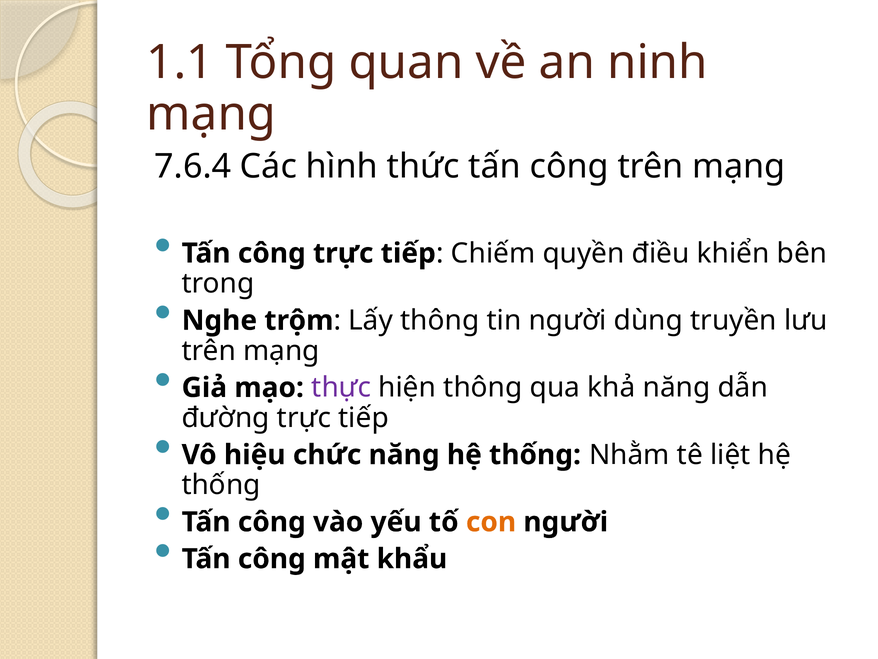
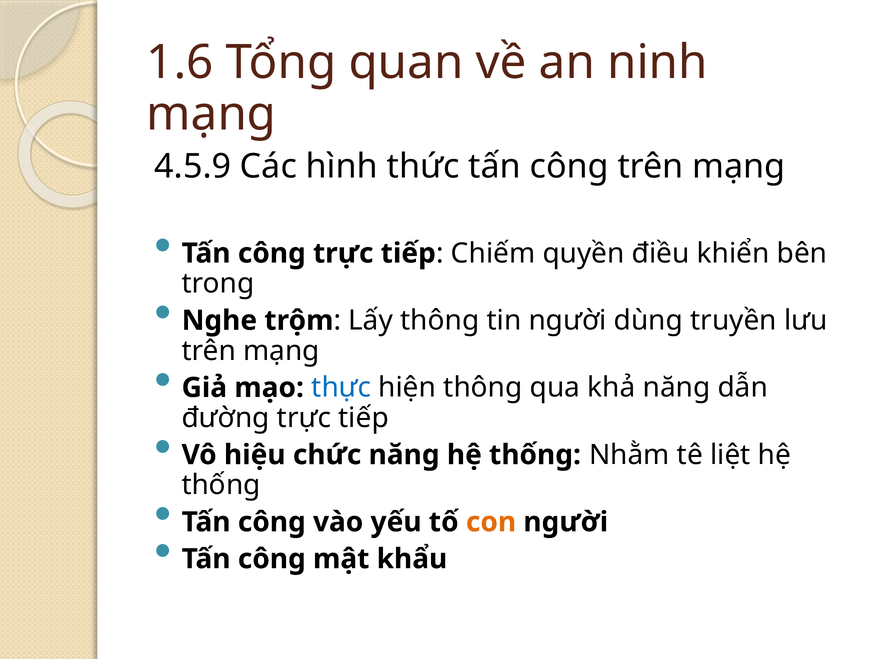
1.1: 1.1 -> 1.6
7.6.4: 7.6.4 -> 4.5.9
thực colour: purple -> blue
